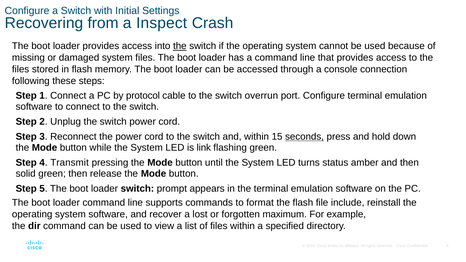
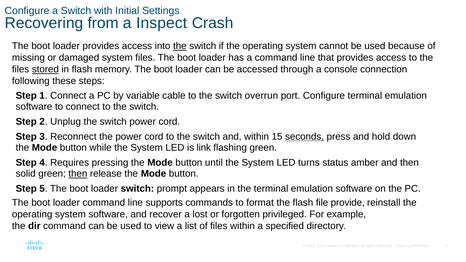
stored underline: none -> present
protocol: protocol -> variable
Transmit: Transmit -> Requires
then at (78, 174) underline: none -> present
include: include -> provide
maximum: maximum -> privileged
